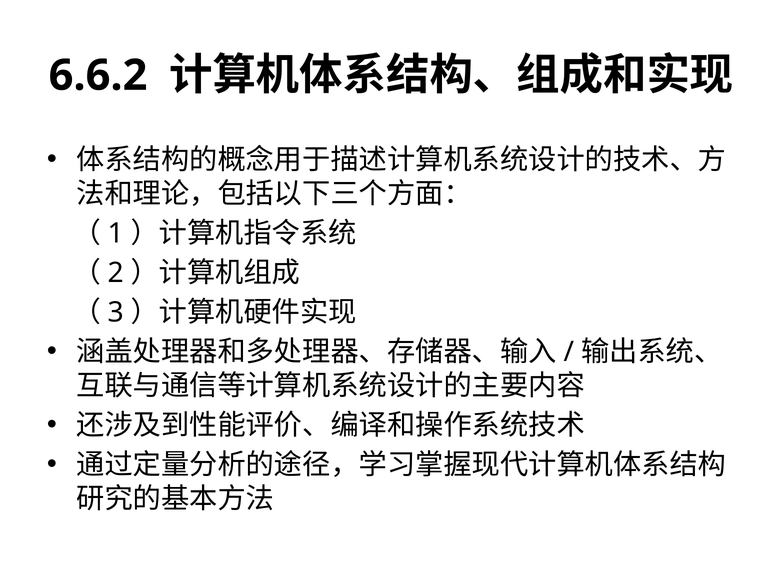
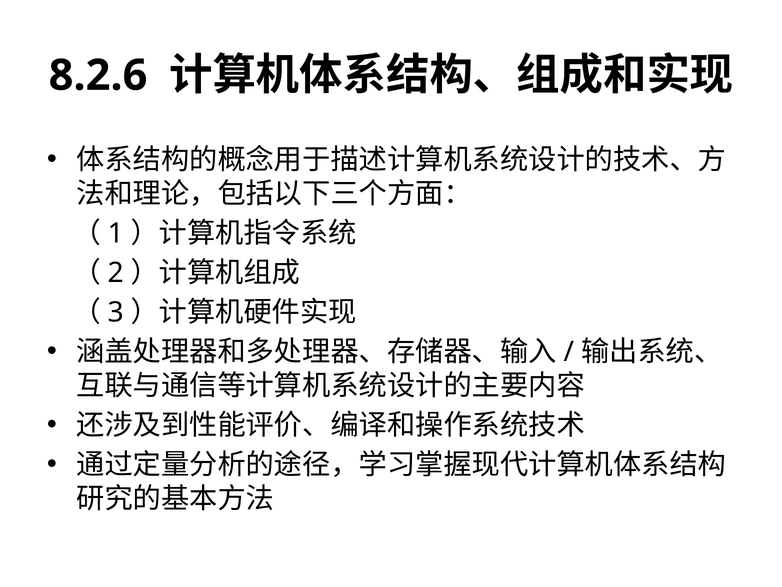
6.6.2: 6.6.2 -> 8.2.6
